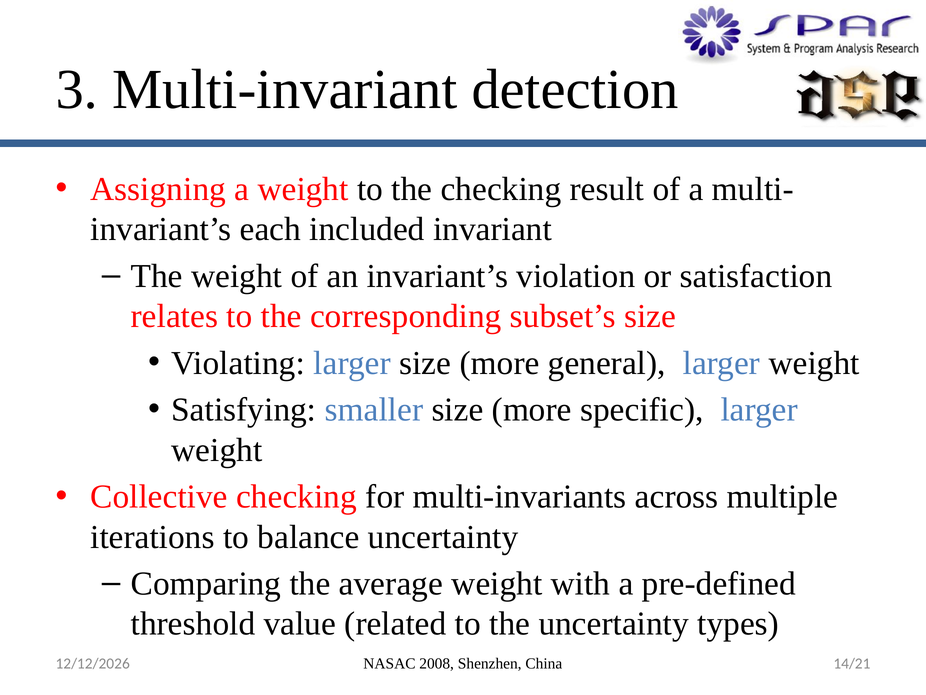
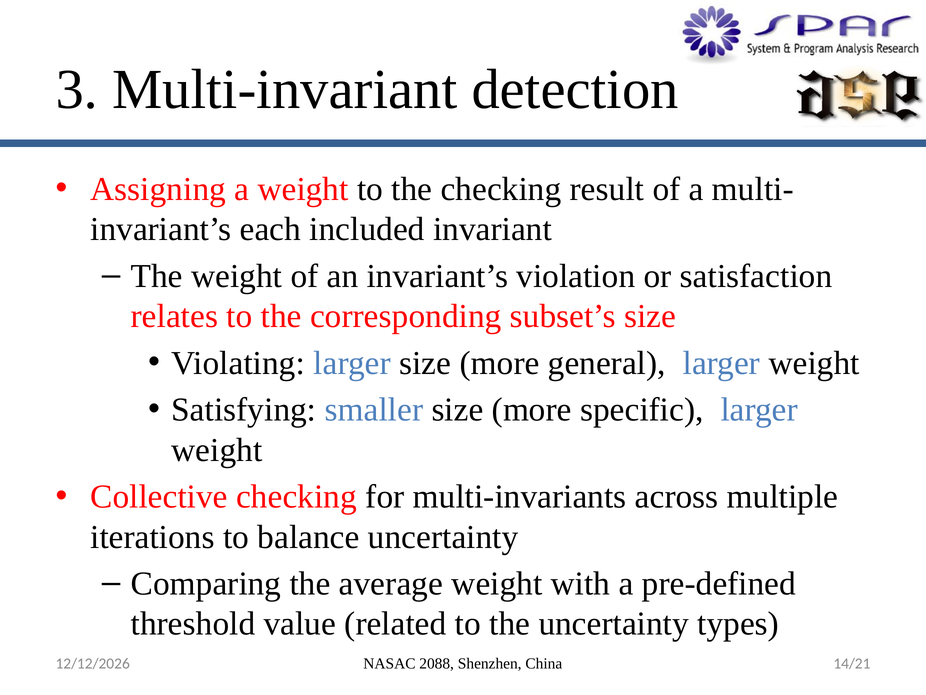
2008: 2008 -> 2088
